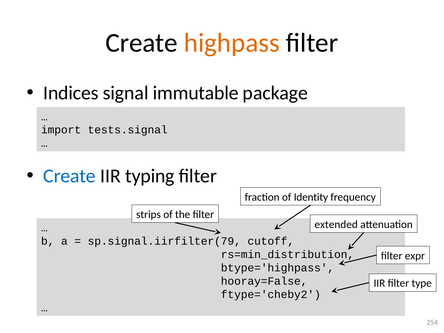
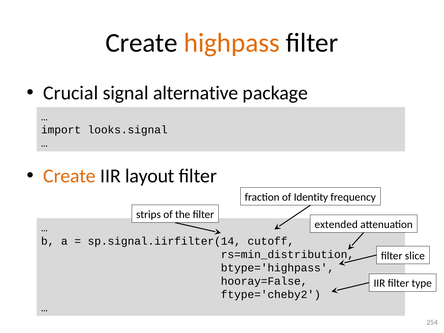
Indices: Indices -> Crucial
immutable: immutable -> alternative
tests.signal: tests.signal -> looks.signal
Create at (70, 176) colour: blue -> orange
typing: typing -> layout
sp.signal.iirfilter(79: sp.signal.iirfilter(79 -> sp.signal.iirfilter(14
expr: expr -> slice
